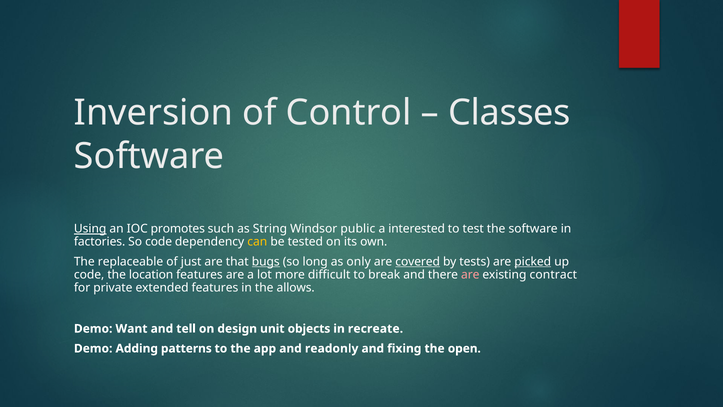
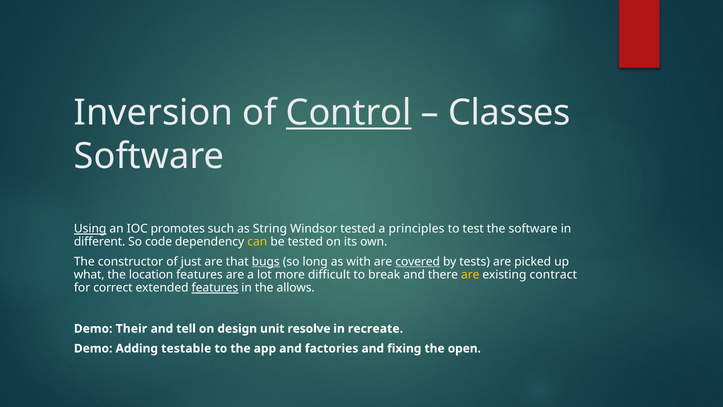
Control underline: none -> present
Windsor public: public -> tested
interested: interested -> principles
factories: factories -> different
replaceable: replaceable -> constructor
only: only -> with
picked underline: present -> none
code at (89, 274): code -> what
are at (470, 274) colour: pink -> yellow
private: private -> correct
features at (215, 287) underline: none -> present
Want: Want -> Their
objects: objects -> resolve
patterns: patterns -> testable
readonly: readonly -> factories
